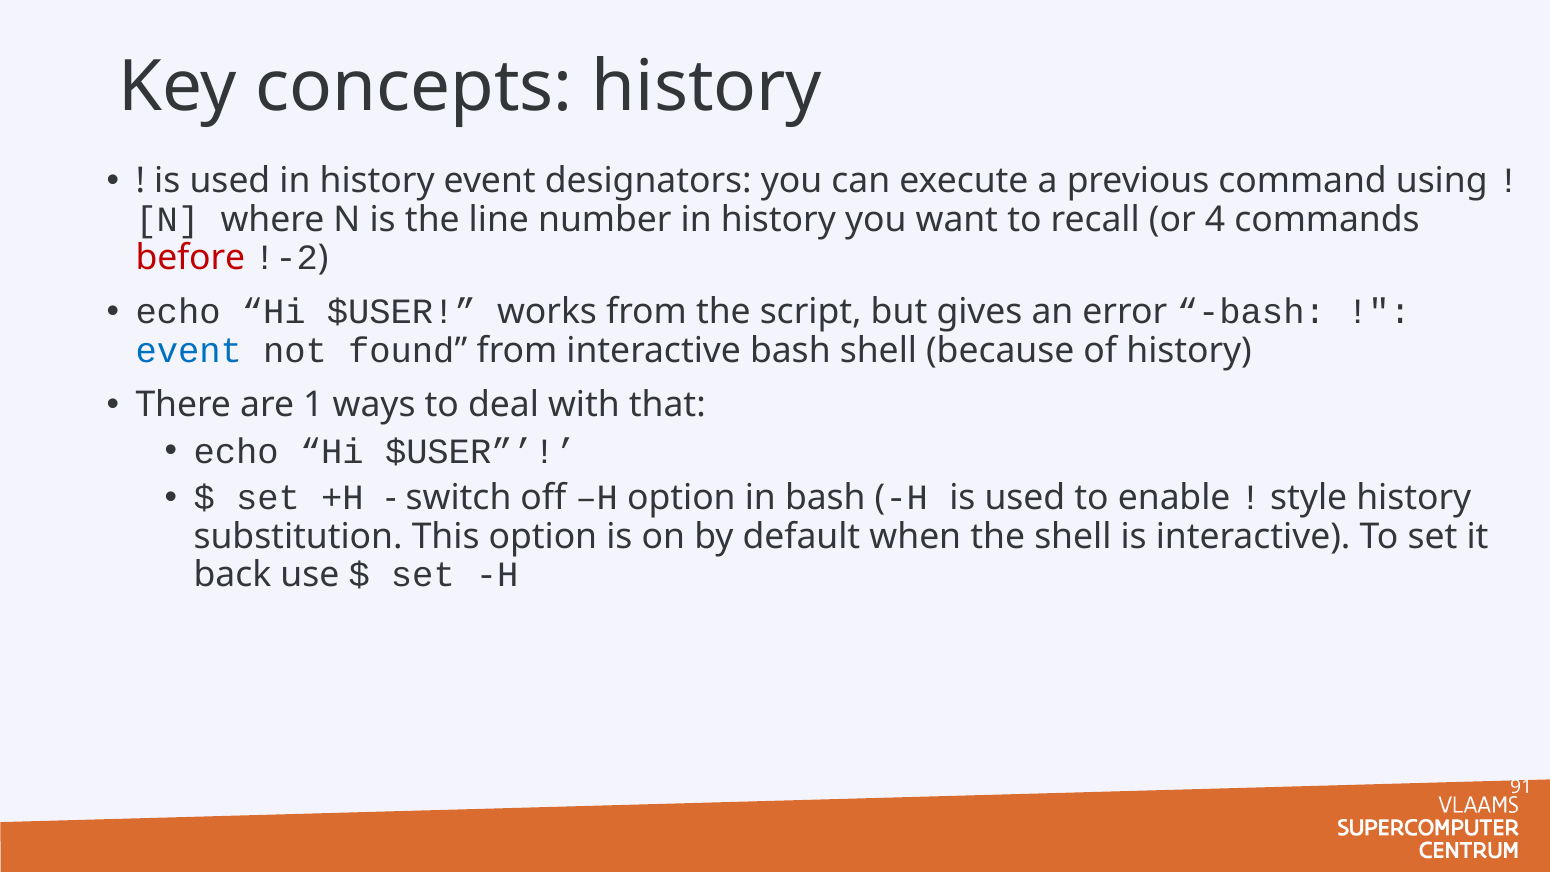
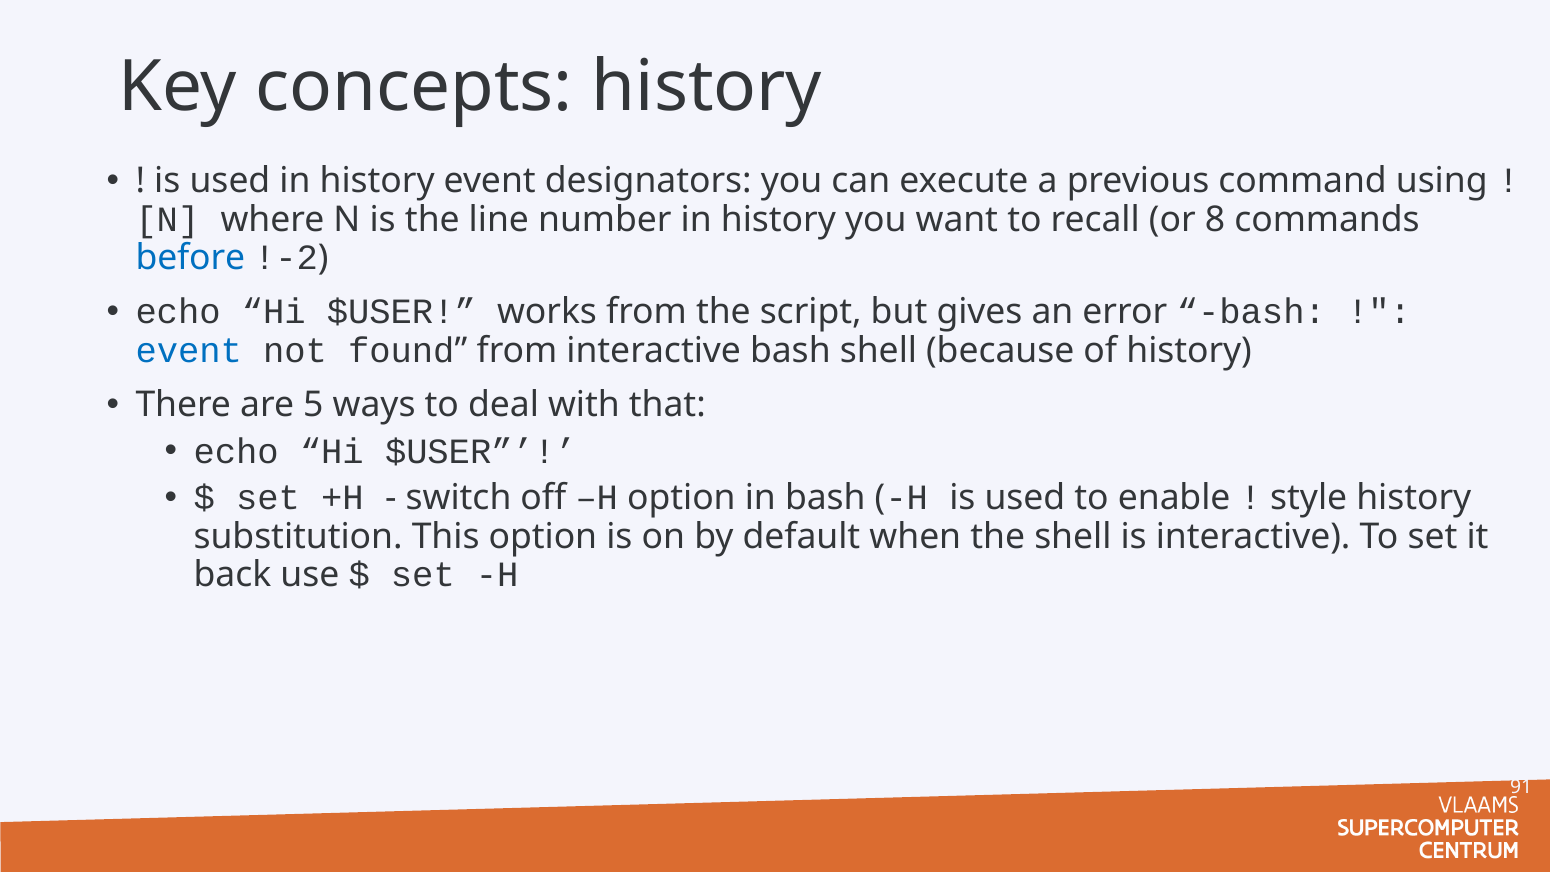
4: 4 -> 8
before colour: red -> blue
1: 1 -> 5
